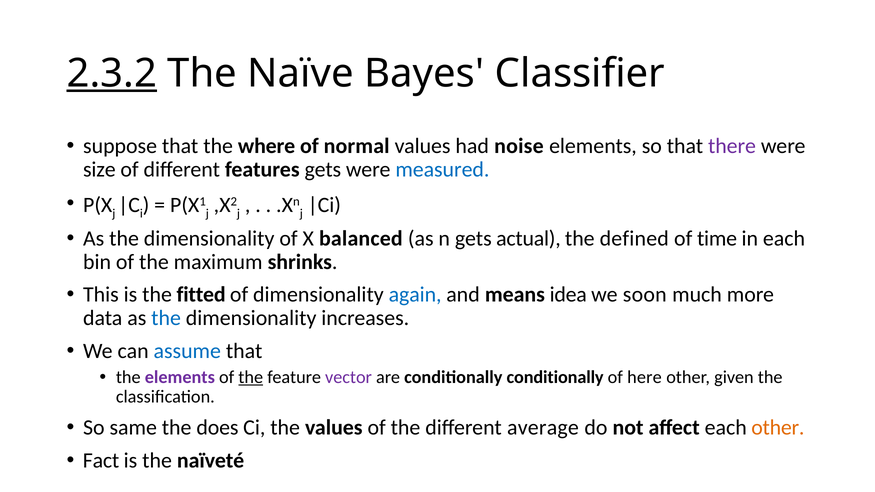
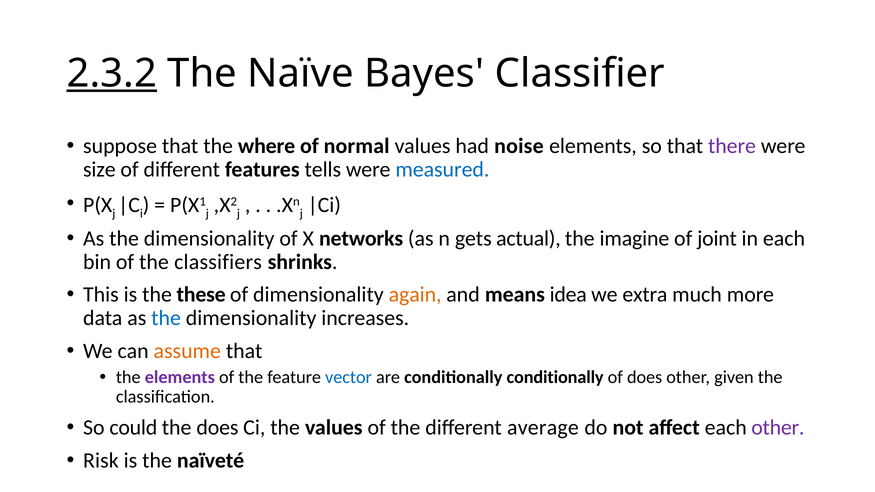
features gets: gets -> tells
balanced: balanced -> networks
defined: defined -> imagine
time: time -> joint
maximum: maximum -> classifiers
fitted: fitted -> these
again colour: blue -> orange
soon: soon -> extra
assume colour: blue -> orange
the at (251, 377) underline: present -> none
vector colour: purple -> blue
of here: here -> does
same: same -> could
other at (778, 428) colour: orange -> purple
Fact: Fact -> Risk
